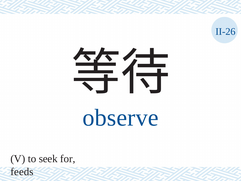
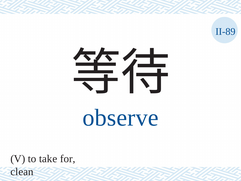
II-26: II-26 -> II-89
seek: seek -> take
feeds: feeds -> clean
